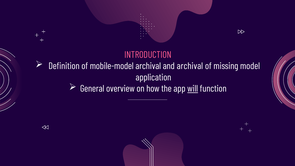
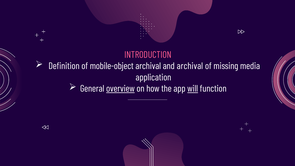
mobile-model: mobile-model -> mobile-object
model: model -> media
overview underline: none -> present
